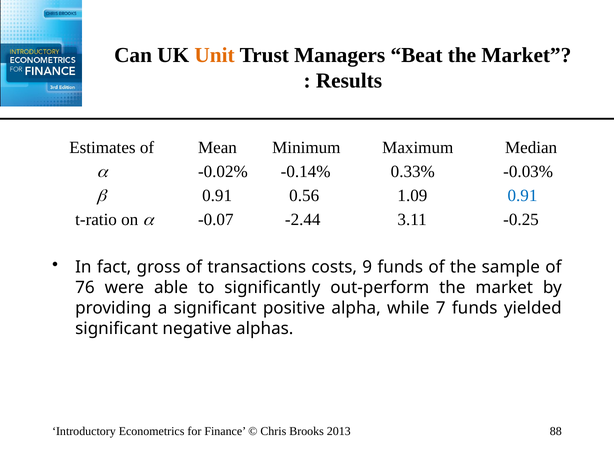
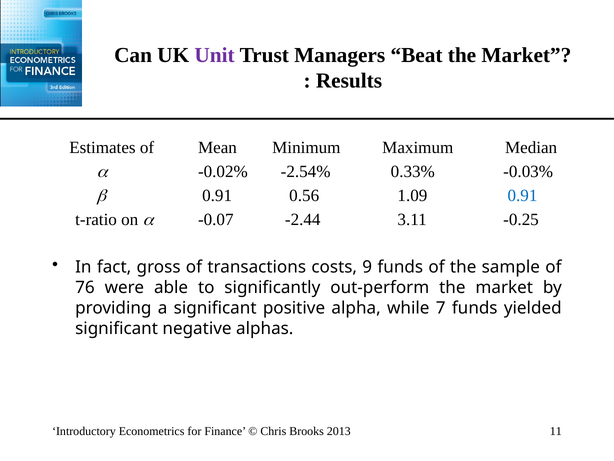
Unit colour: orange -> purple
-0.14%: -0.14% -> -2.54%
88: 88 -> 11
